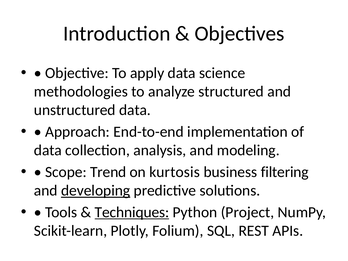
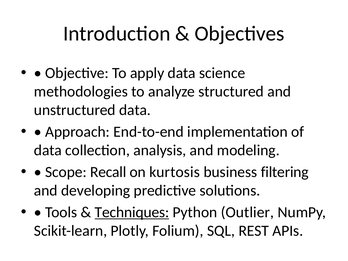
Trend: Trend -> Recall
developing underline: present -> none
Project: Project -> Outlier
